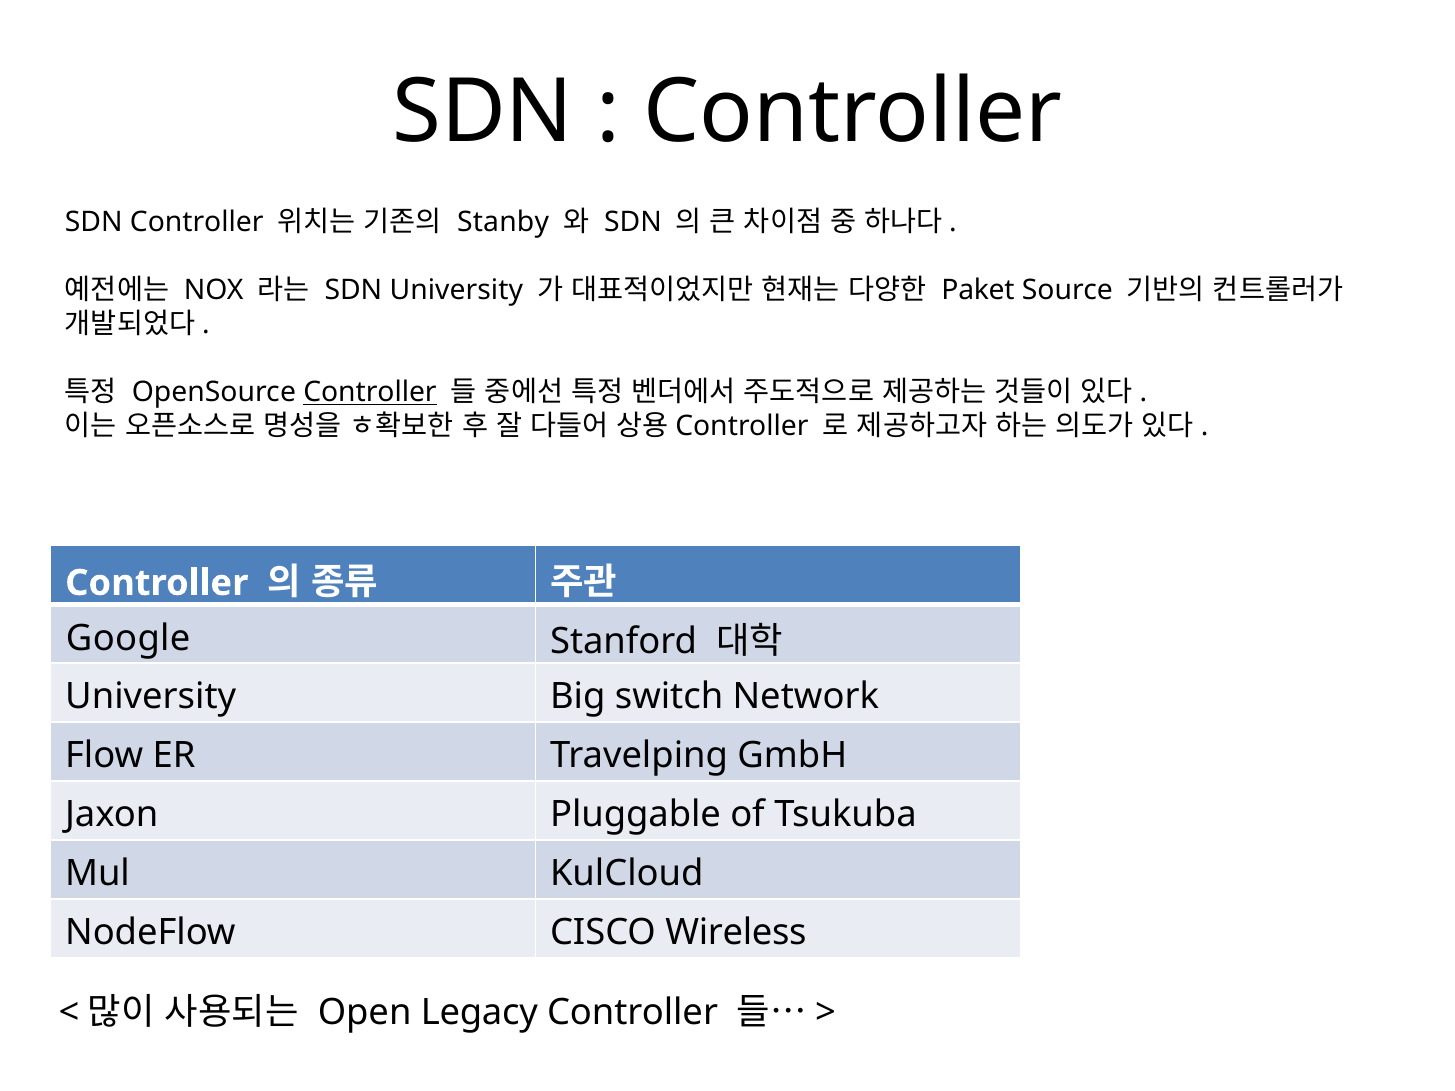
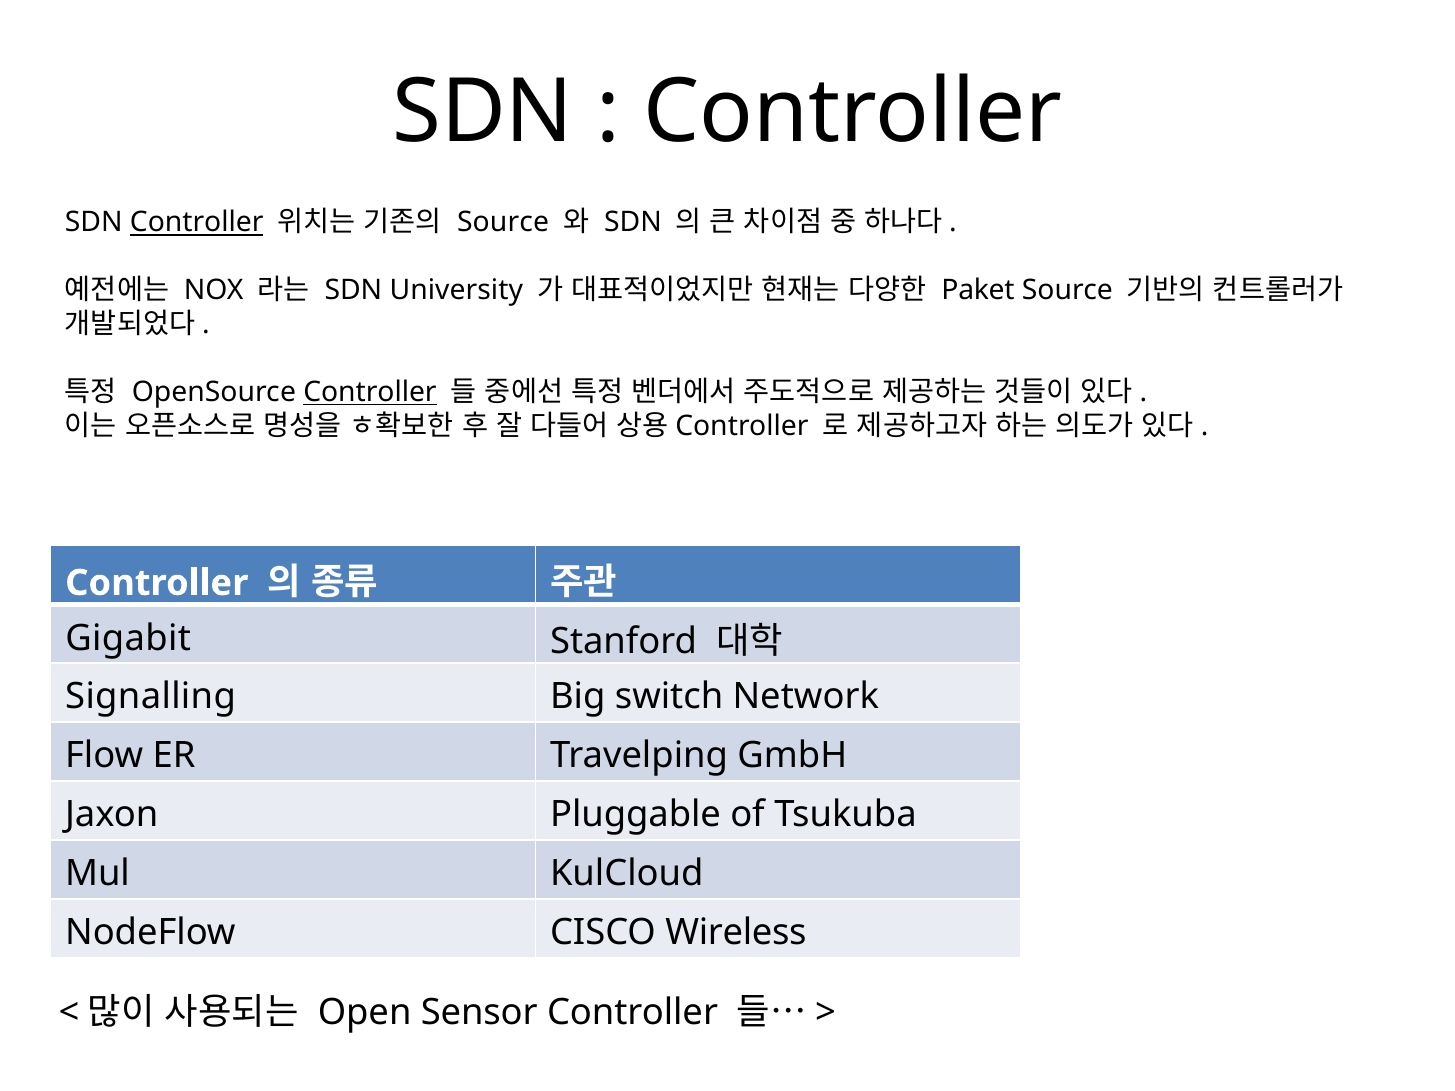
Controller at (197, 223) underline: none -> present
Stanby at (503, 223): Stanby -> Source
Google: Google -> Gigabit
University at (151, 697): University -> Signalling
Legacy: Legacy -> Sensor
